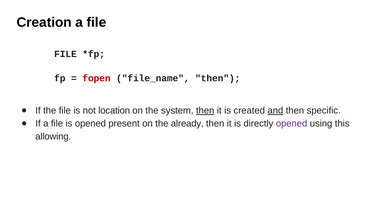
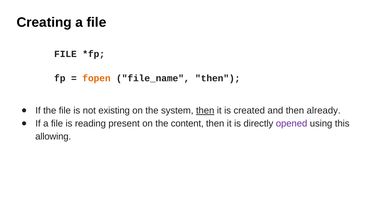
Creation: Creation -> Creating
fopen colour: red -> orange
location: location -> existing
and underline: present -> none
specific: specific -> already
is opened: opened -> reading
already: already -> content
